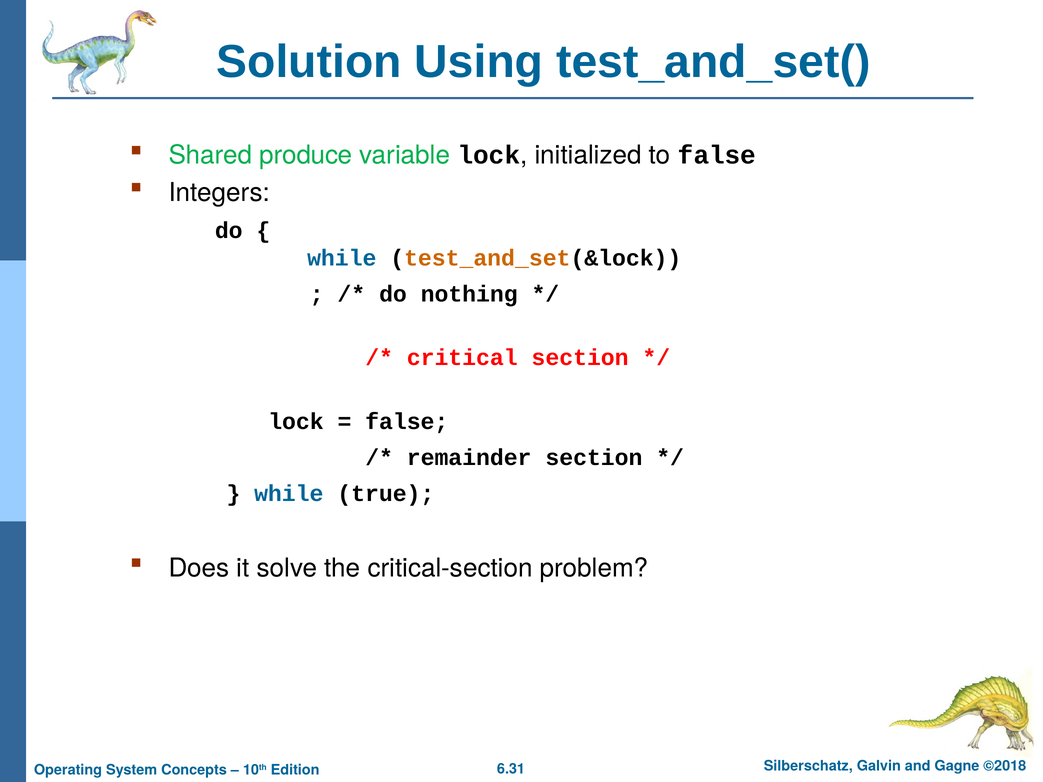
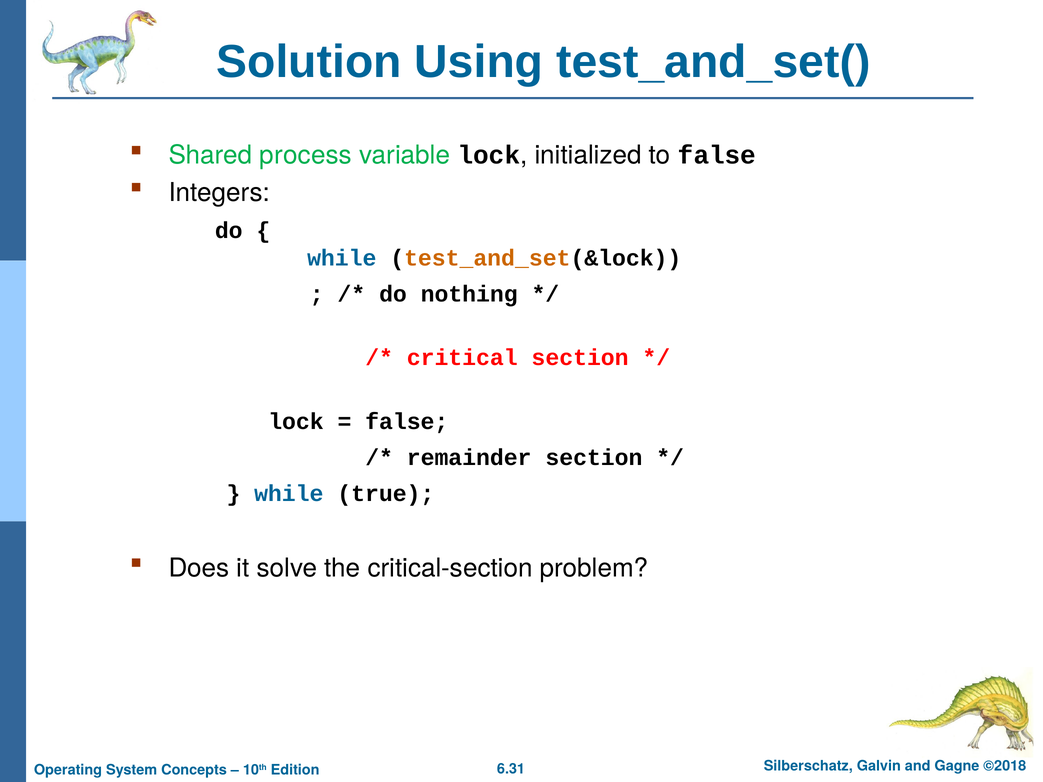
produce: produce -> process
